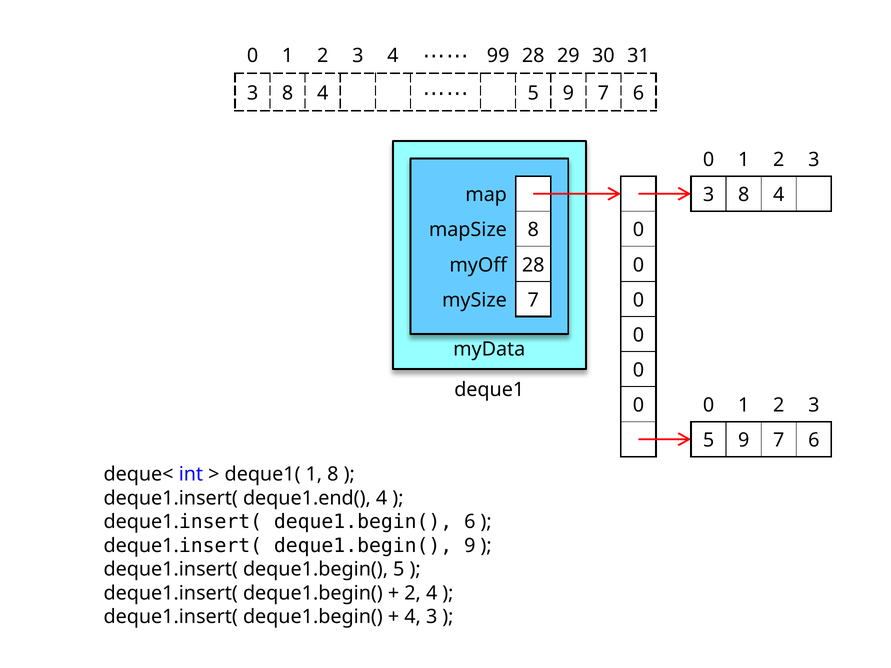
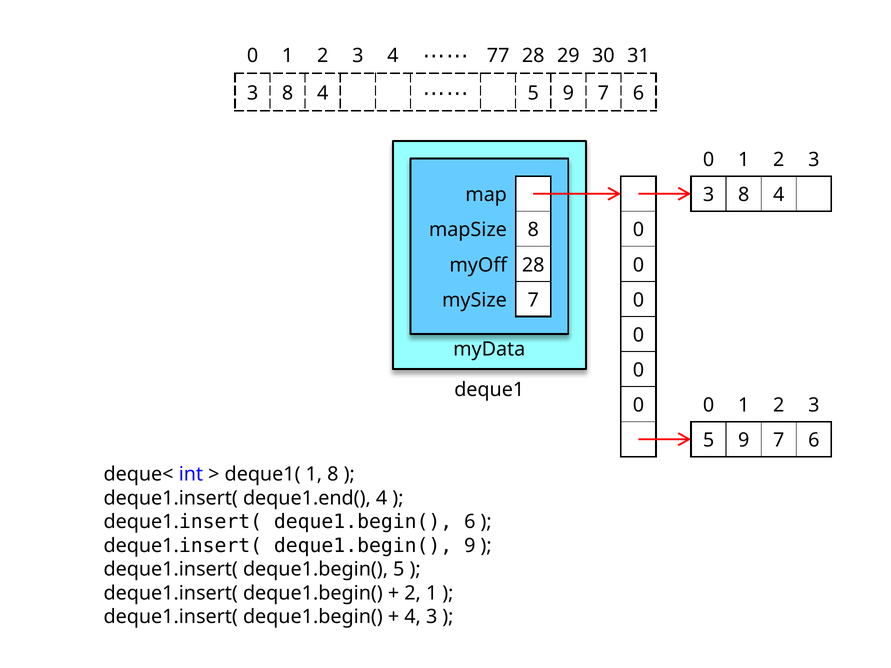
99: 99 -> 77
2 4: 4 -> 1
